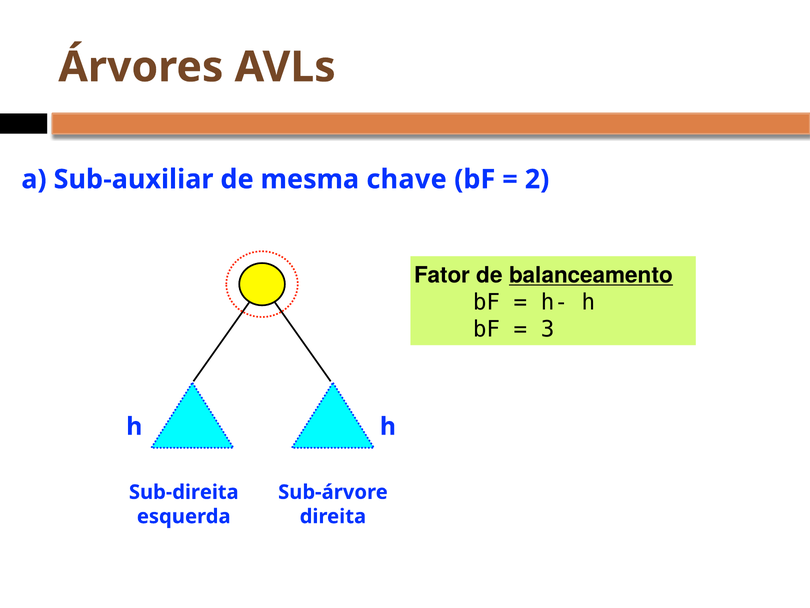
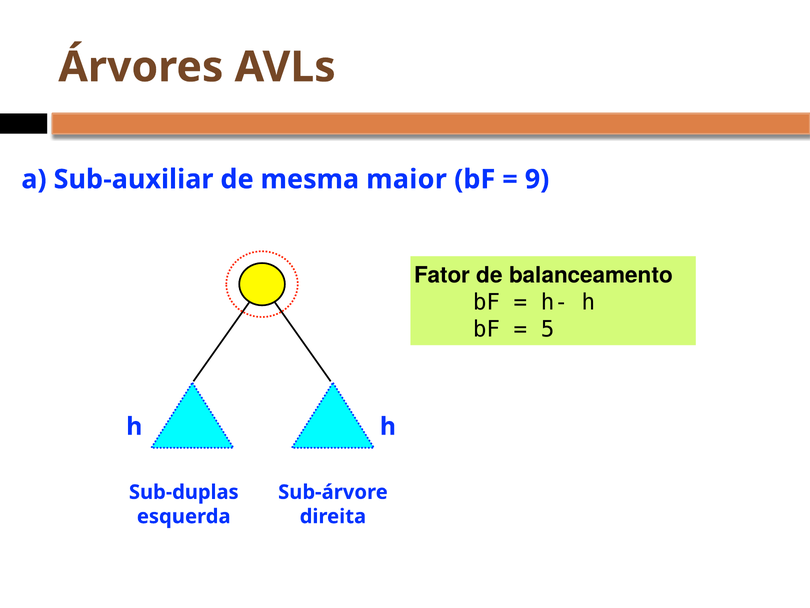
chave: chave -> maior
2: 2 -> 9
balanceamento underline: present -> none
3: 3 -> 5
Sub-direita: Sub-direita -> Sub-duplas
